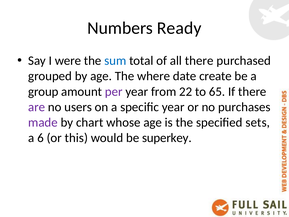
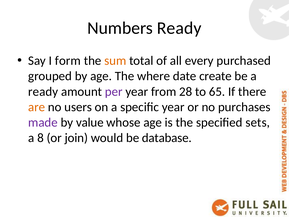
were: were -> form
sum colour: blue -> orange
all there: there -> every
group at (43, 91): group -> ready
22: 22 -> 28
are colour: purple -> orange
chart: chart -> value
6: 6 -> 8
this: this -> join
superkey: superkey -> database
